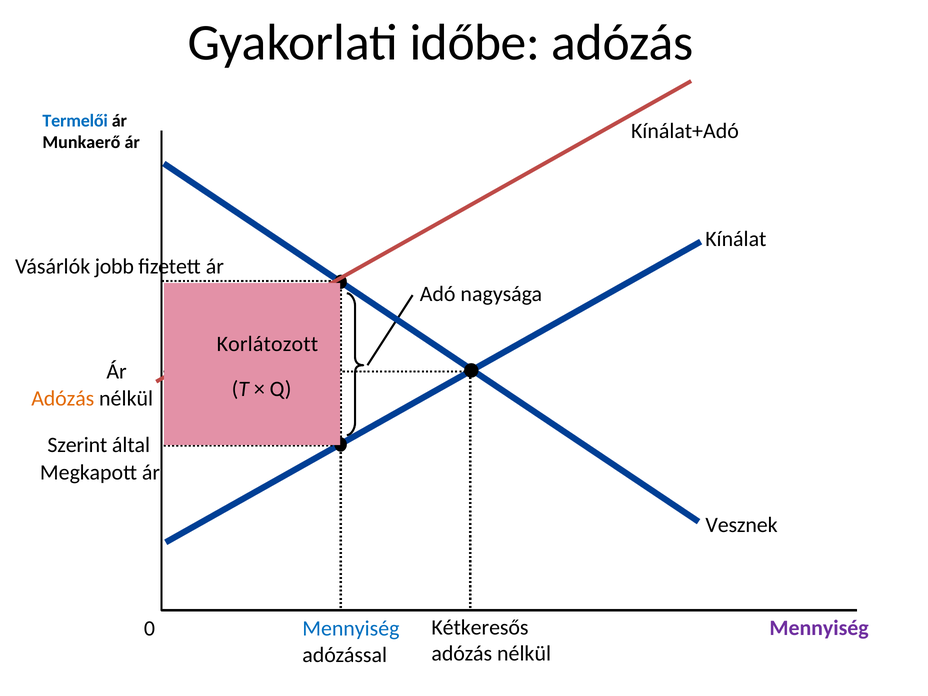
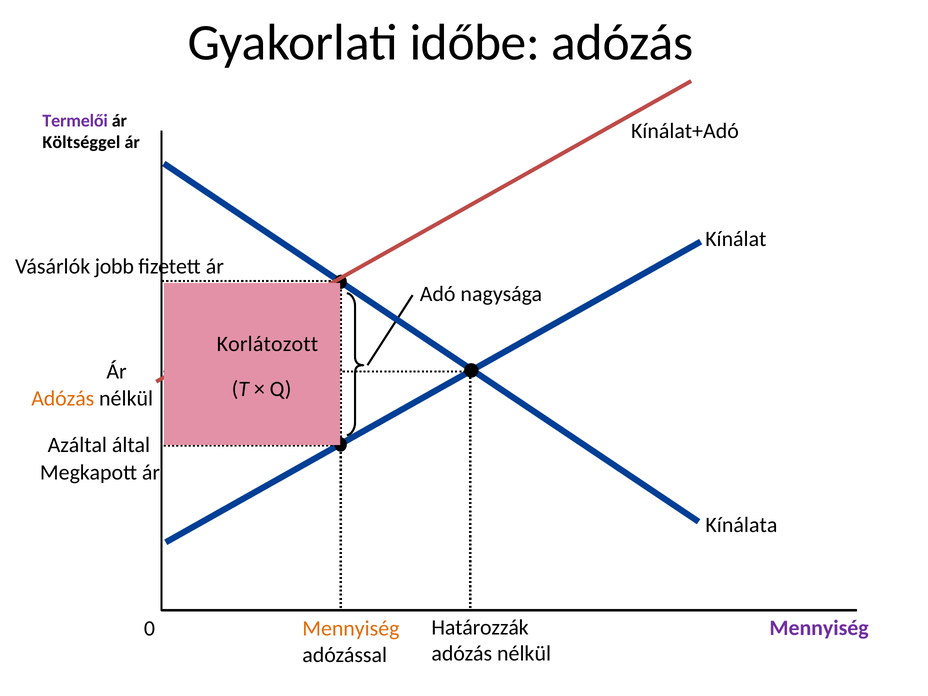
Termelői colour: blue -> purple
Munkaerő: Munkaerő -> Költséggel
Szerint: Szerint -> Azáltal
Vesznek: Vesznek -> Kínálata
Kétkeresős: Kétkeresős -> Határozzák
Mennyiség at (351, 628) colour: blue -> orange
